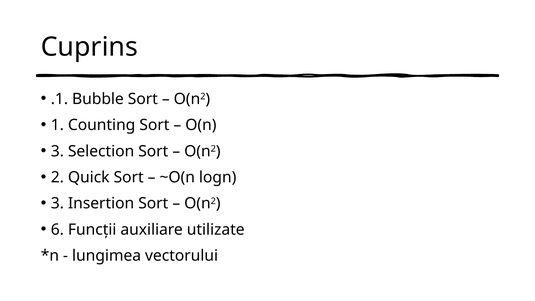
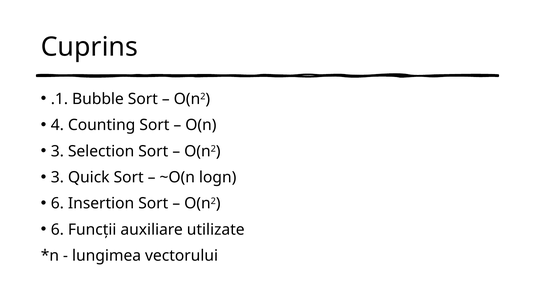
1: 1 -> 4
2 at (57, 177): 2 -> 3
3 at (57, 203): 3 -> 6
